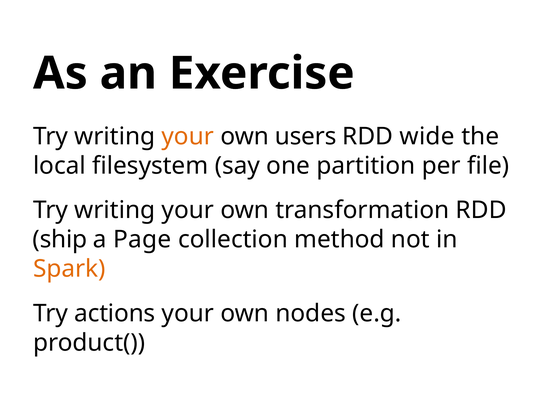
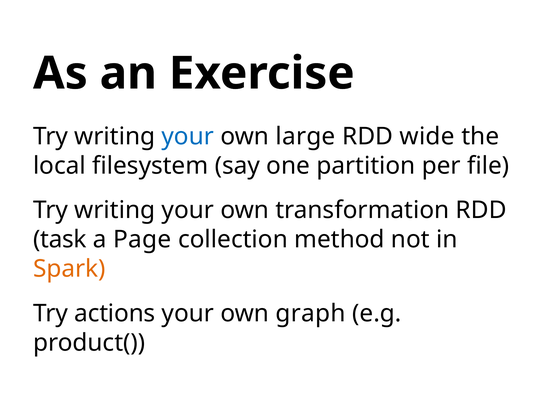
your at (188, 136) colour: orange -> blue
users: users -> large
ship: ship -> task
nodes: nodes -> graph
